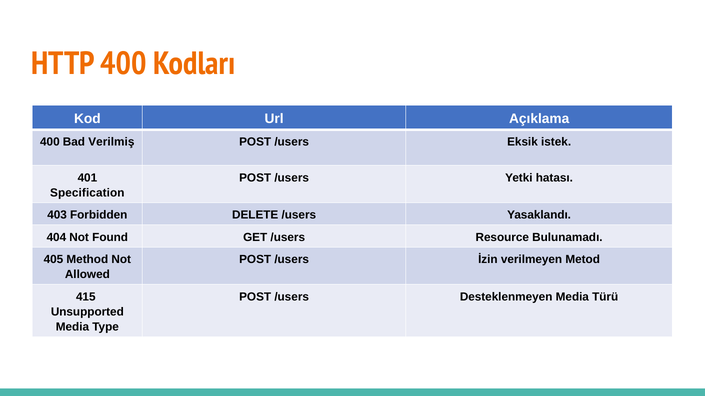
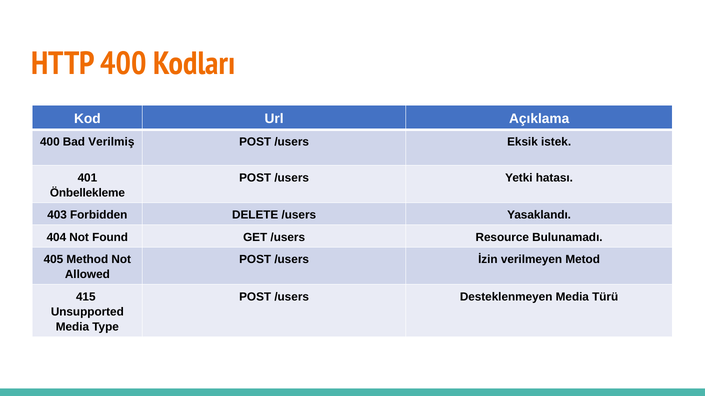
Specification: Specification -> Önbellekleme
